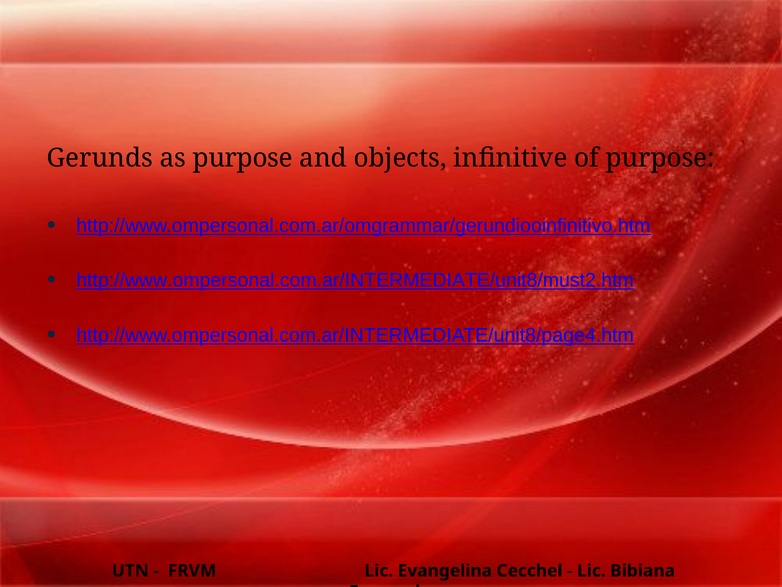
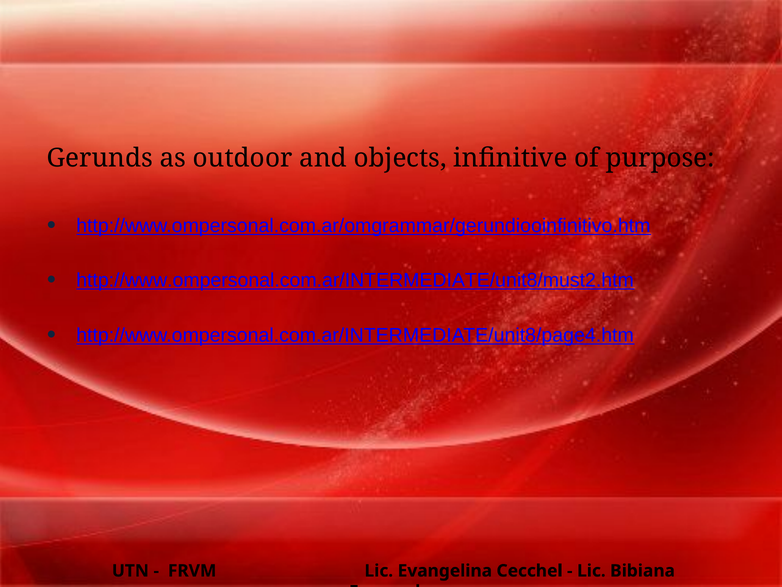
as purpose: purpose -> outdoor
